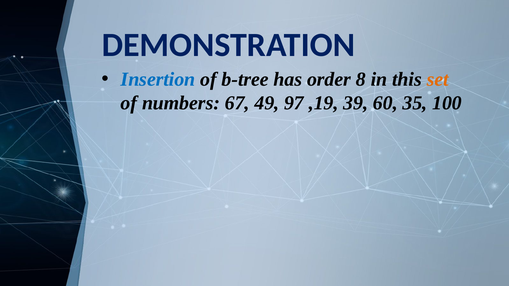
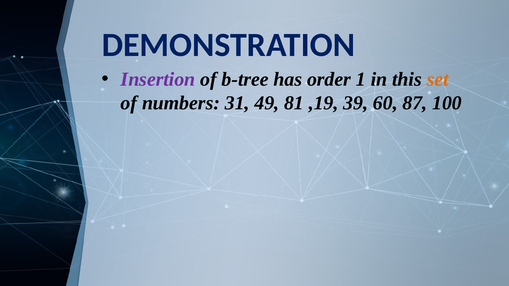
Insertion colour: blue -> purple
8: 8 -> 1
67: 67 -> 31
97: 97 -> 81
35: 35 -> 87
